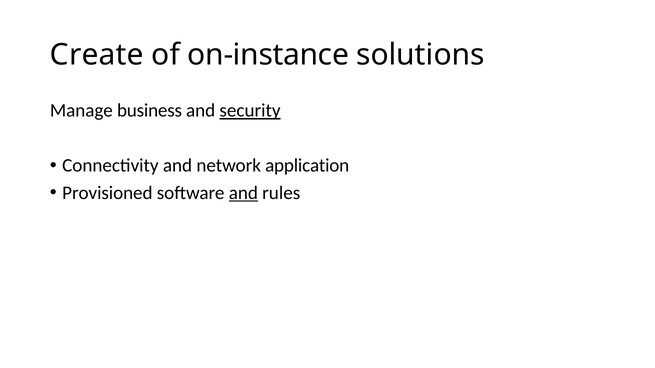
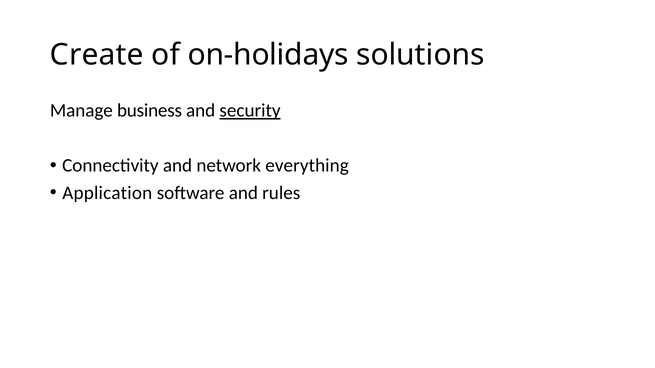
on-instance: on-instance -> on-holidays
application: application -> everything
Provisioned: Provisioned -> Application
and at (243, 193) underline: present -> none
